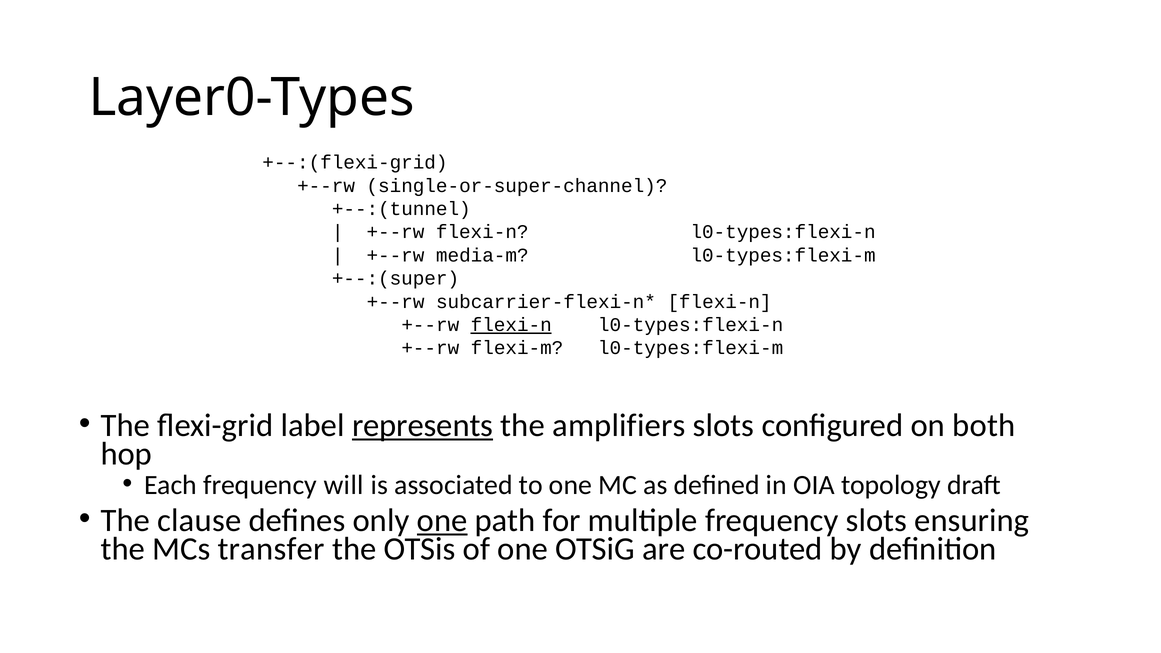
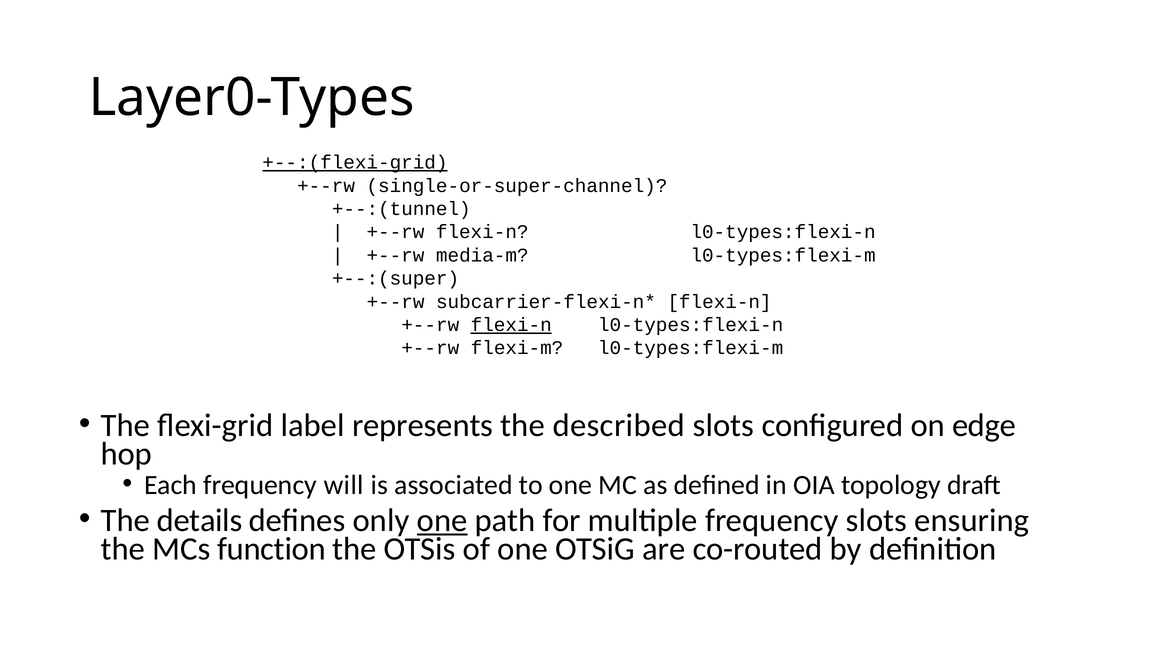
+--:(flexi-grid underline: none -> present
represents underline: present -> none
amplifiers: amplifiers -> described
both: both -> edge
clause: clause -> details
transfer: transfer -> function
